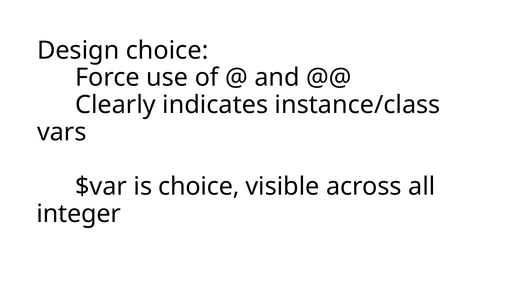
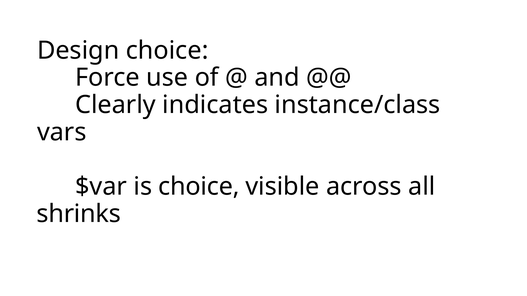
integer: integer -> shrinks
